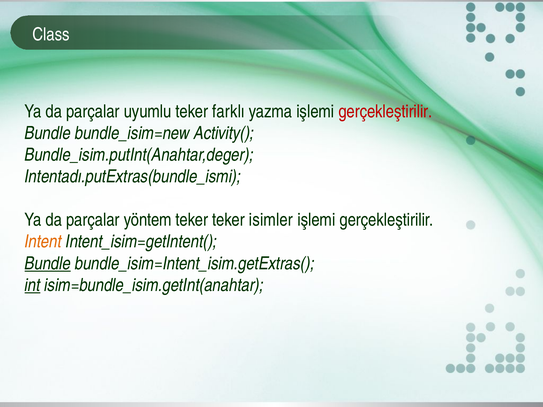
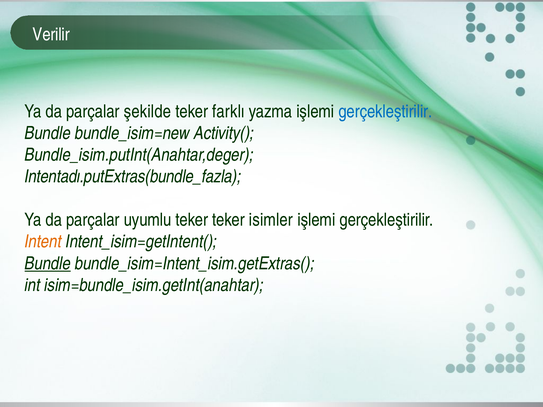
Class: Class -> Verilir
uyumlu: uyumlu -> şekilde
gerçekleştirilir at (385, 111) colour: red -> blue
Intentadı.putExtras(bundle_ismi: Intentadı.putExtras(bundle_ismi -> Intentadı.putExtras(bundle_fazla
yöntem: yöntem -> uyumlu
int underline: present -> none
